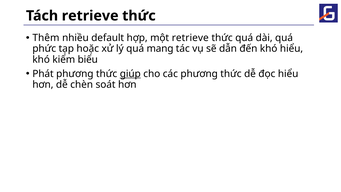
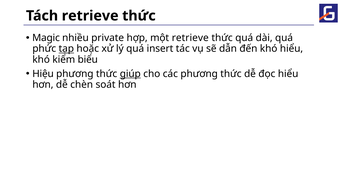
Thêm: Thêm -> Magic
default: default -> private
tạp underline: none -> present
mang: mang -> insert
Phát: Phát -> Hiệu
